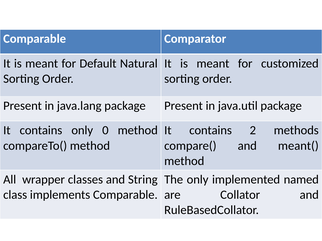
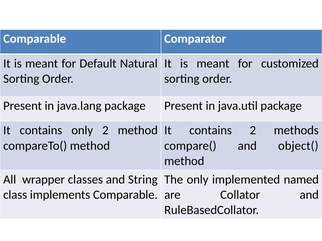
only 0: 0 -> 2
meant(: meant( -> object(
